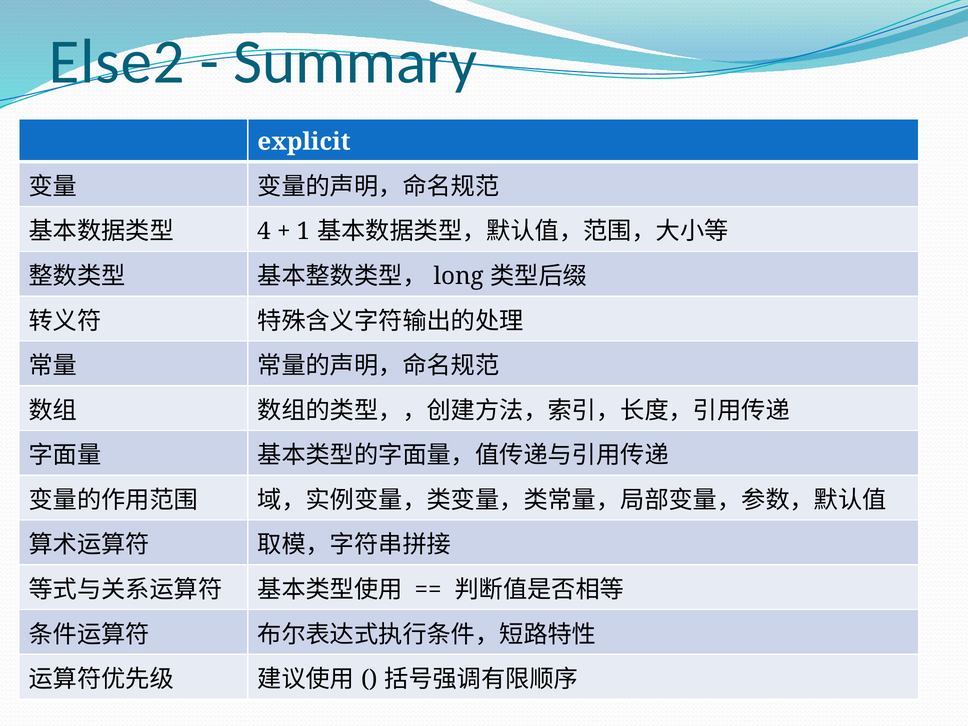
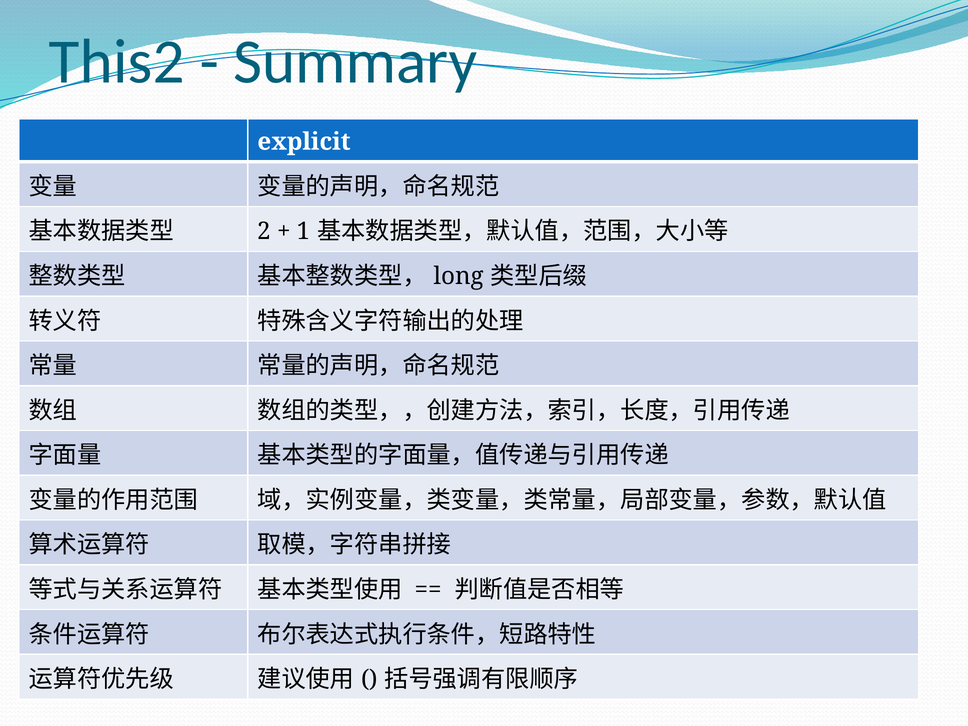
Else2: Else2 -> This2
4: 4 -> 2
